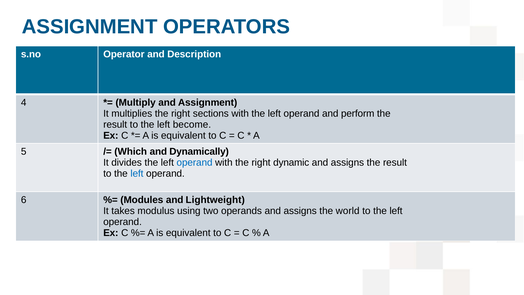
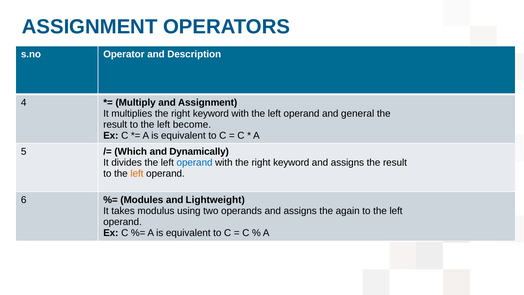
multiplies the right sections: sections -> keyword
perform: perform -> general
with the right dynamic: dynamic -> keyword
left at (137, 173) colour: blue -> orange
world: world -> again
